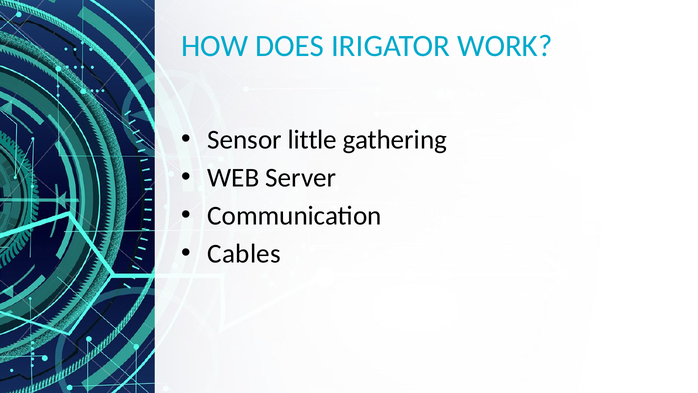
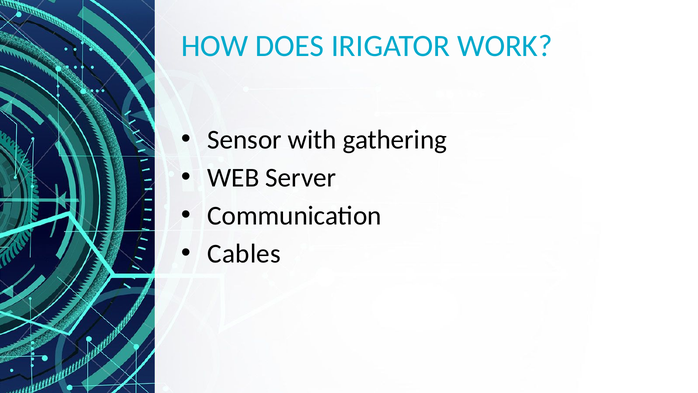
little: little -> with
